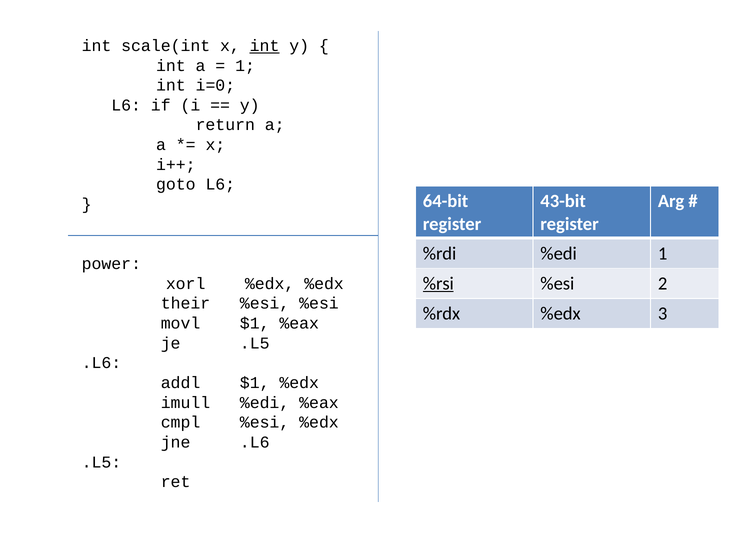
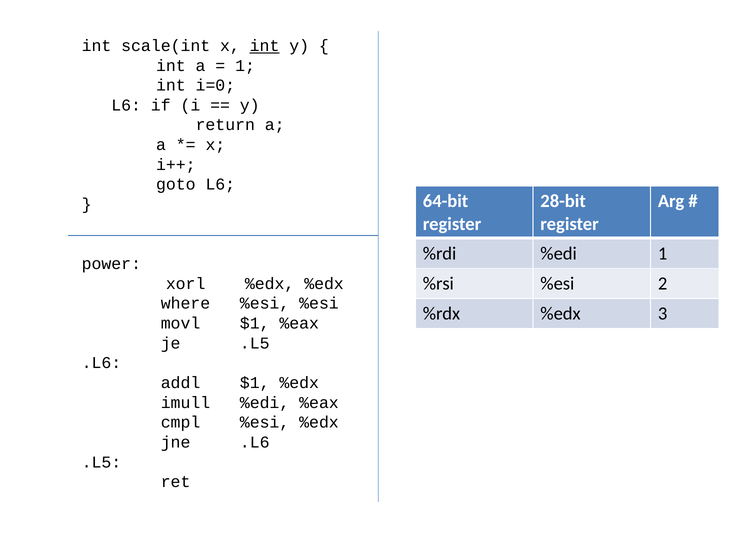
43-bit: 43-bit -> 28-bit
%rsi underline: present -> none
their: their -> where
